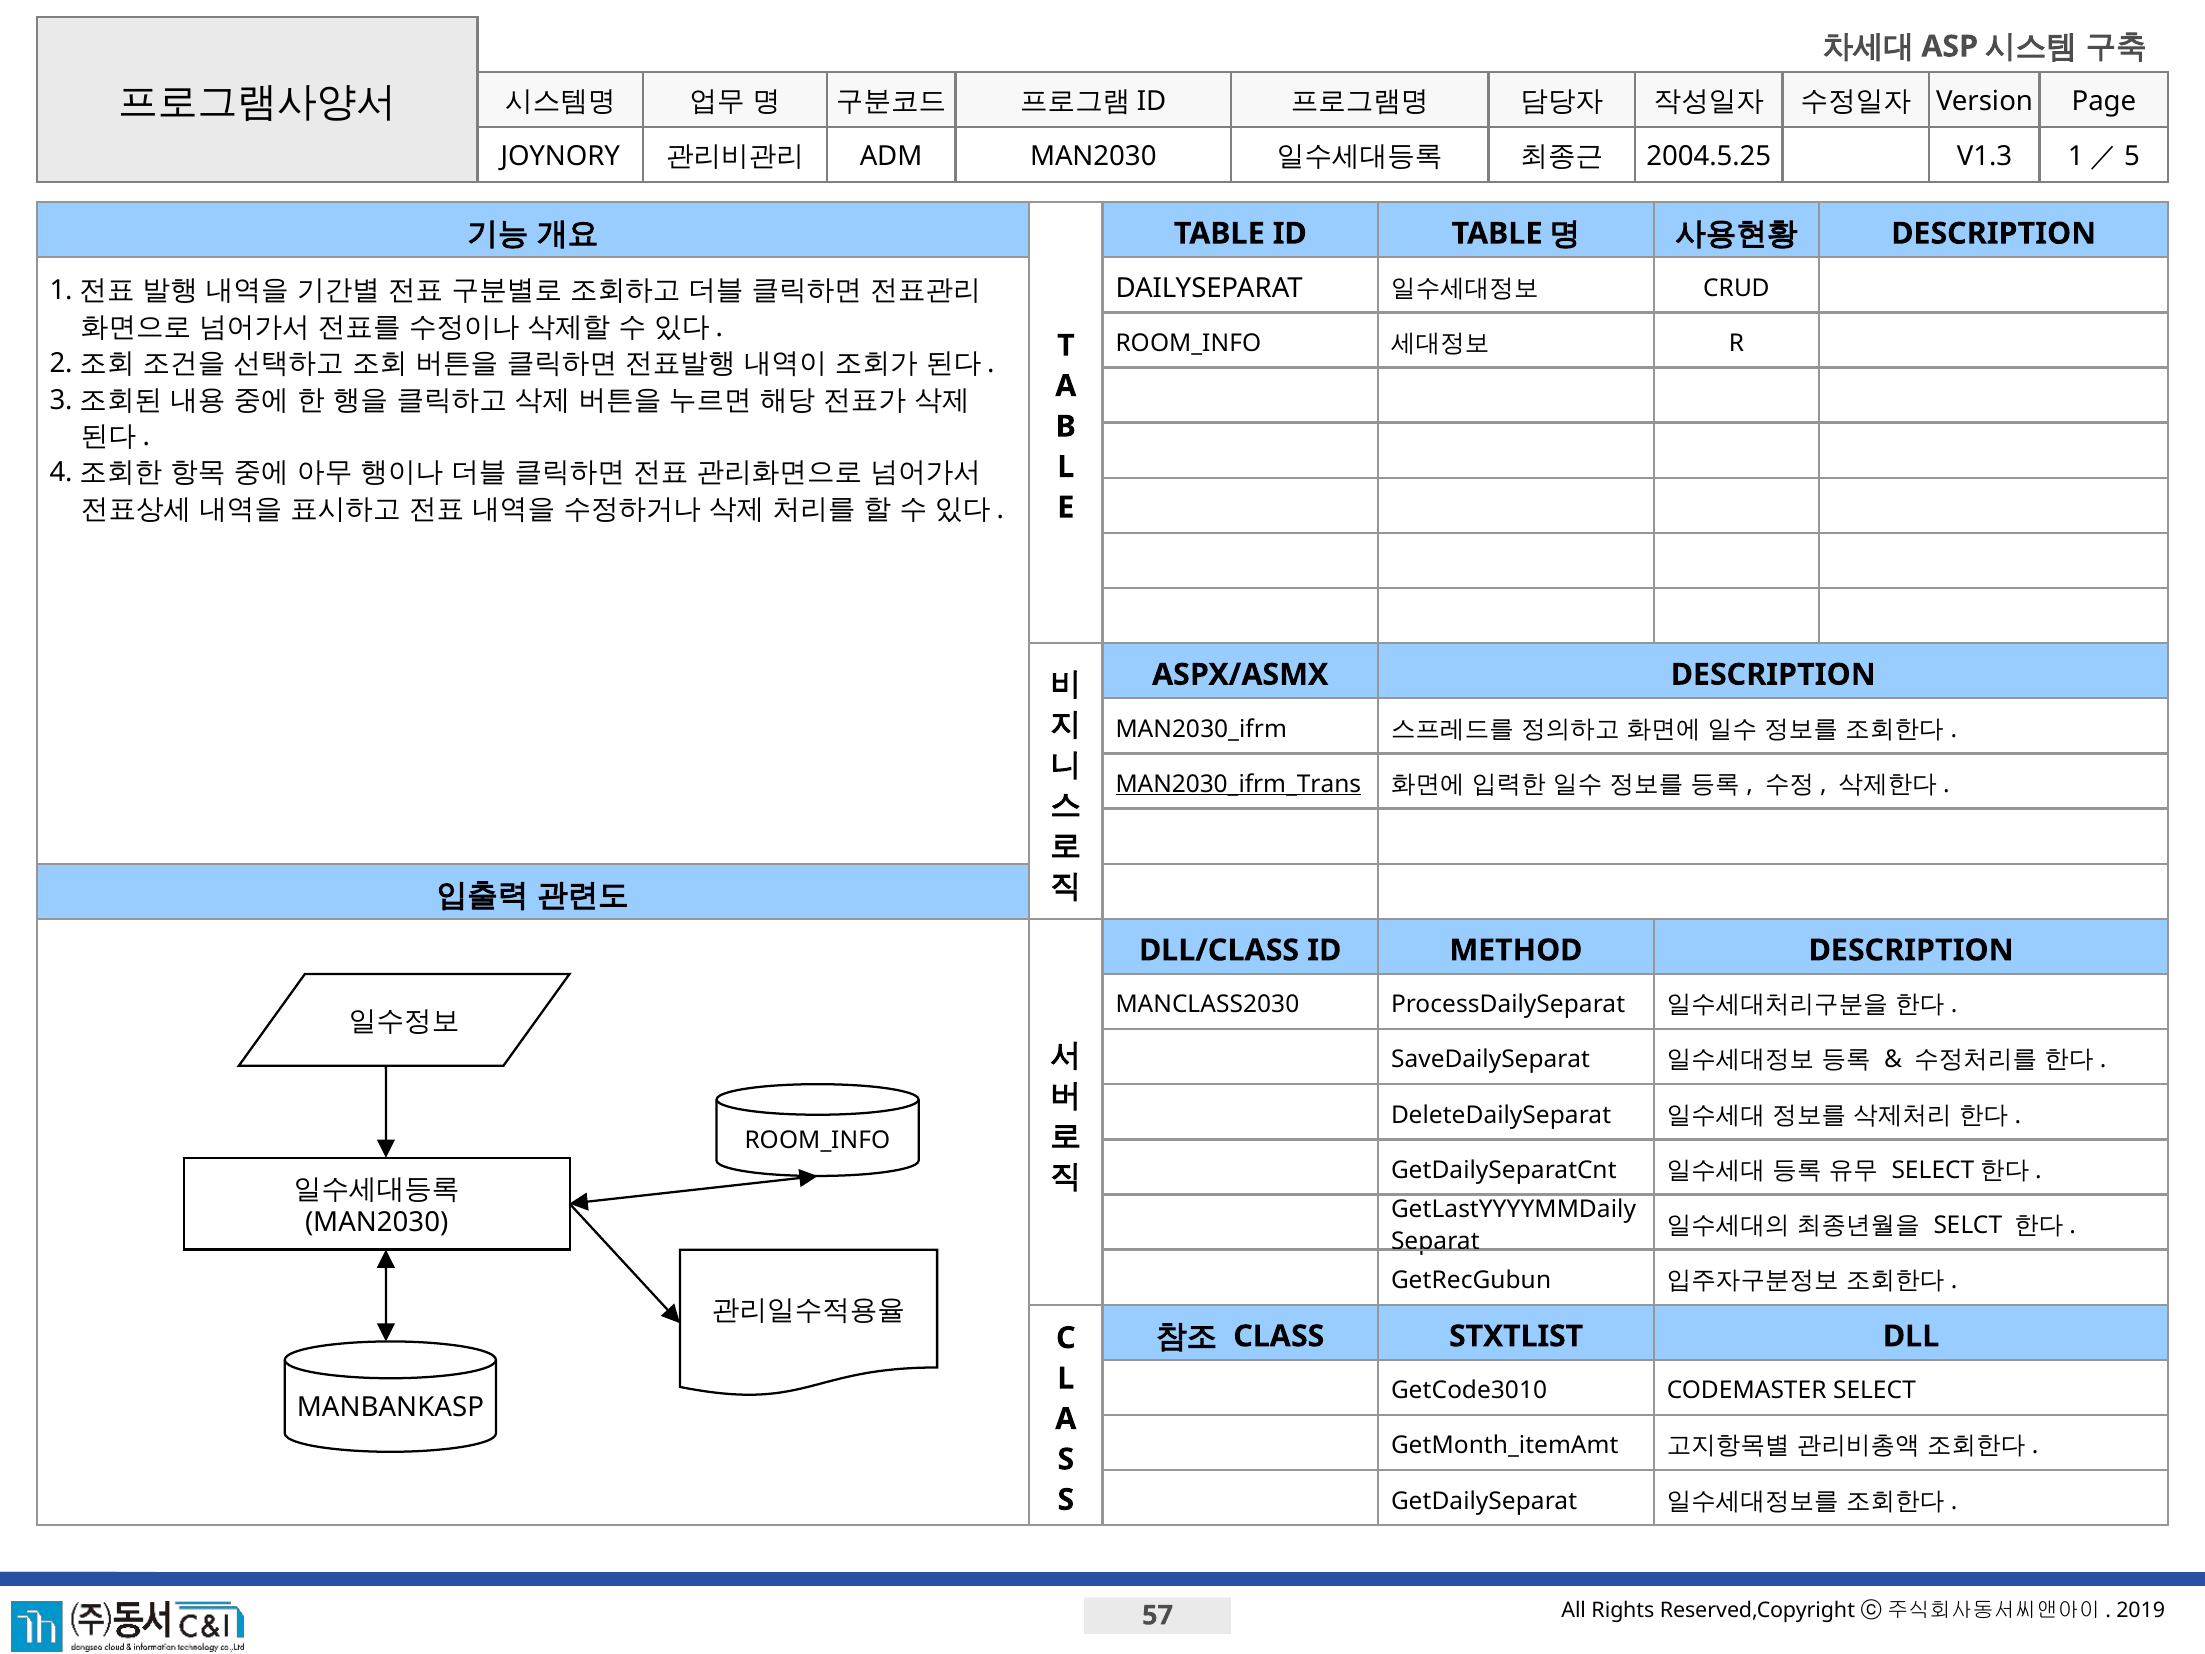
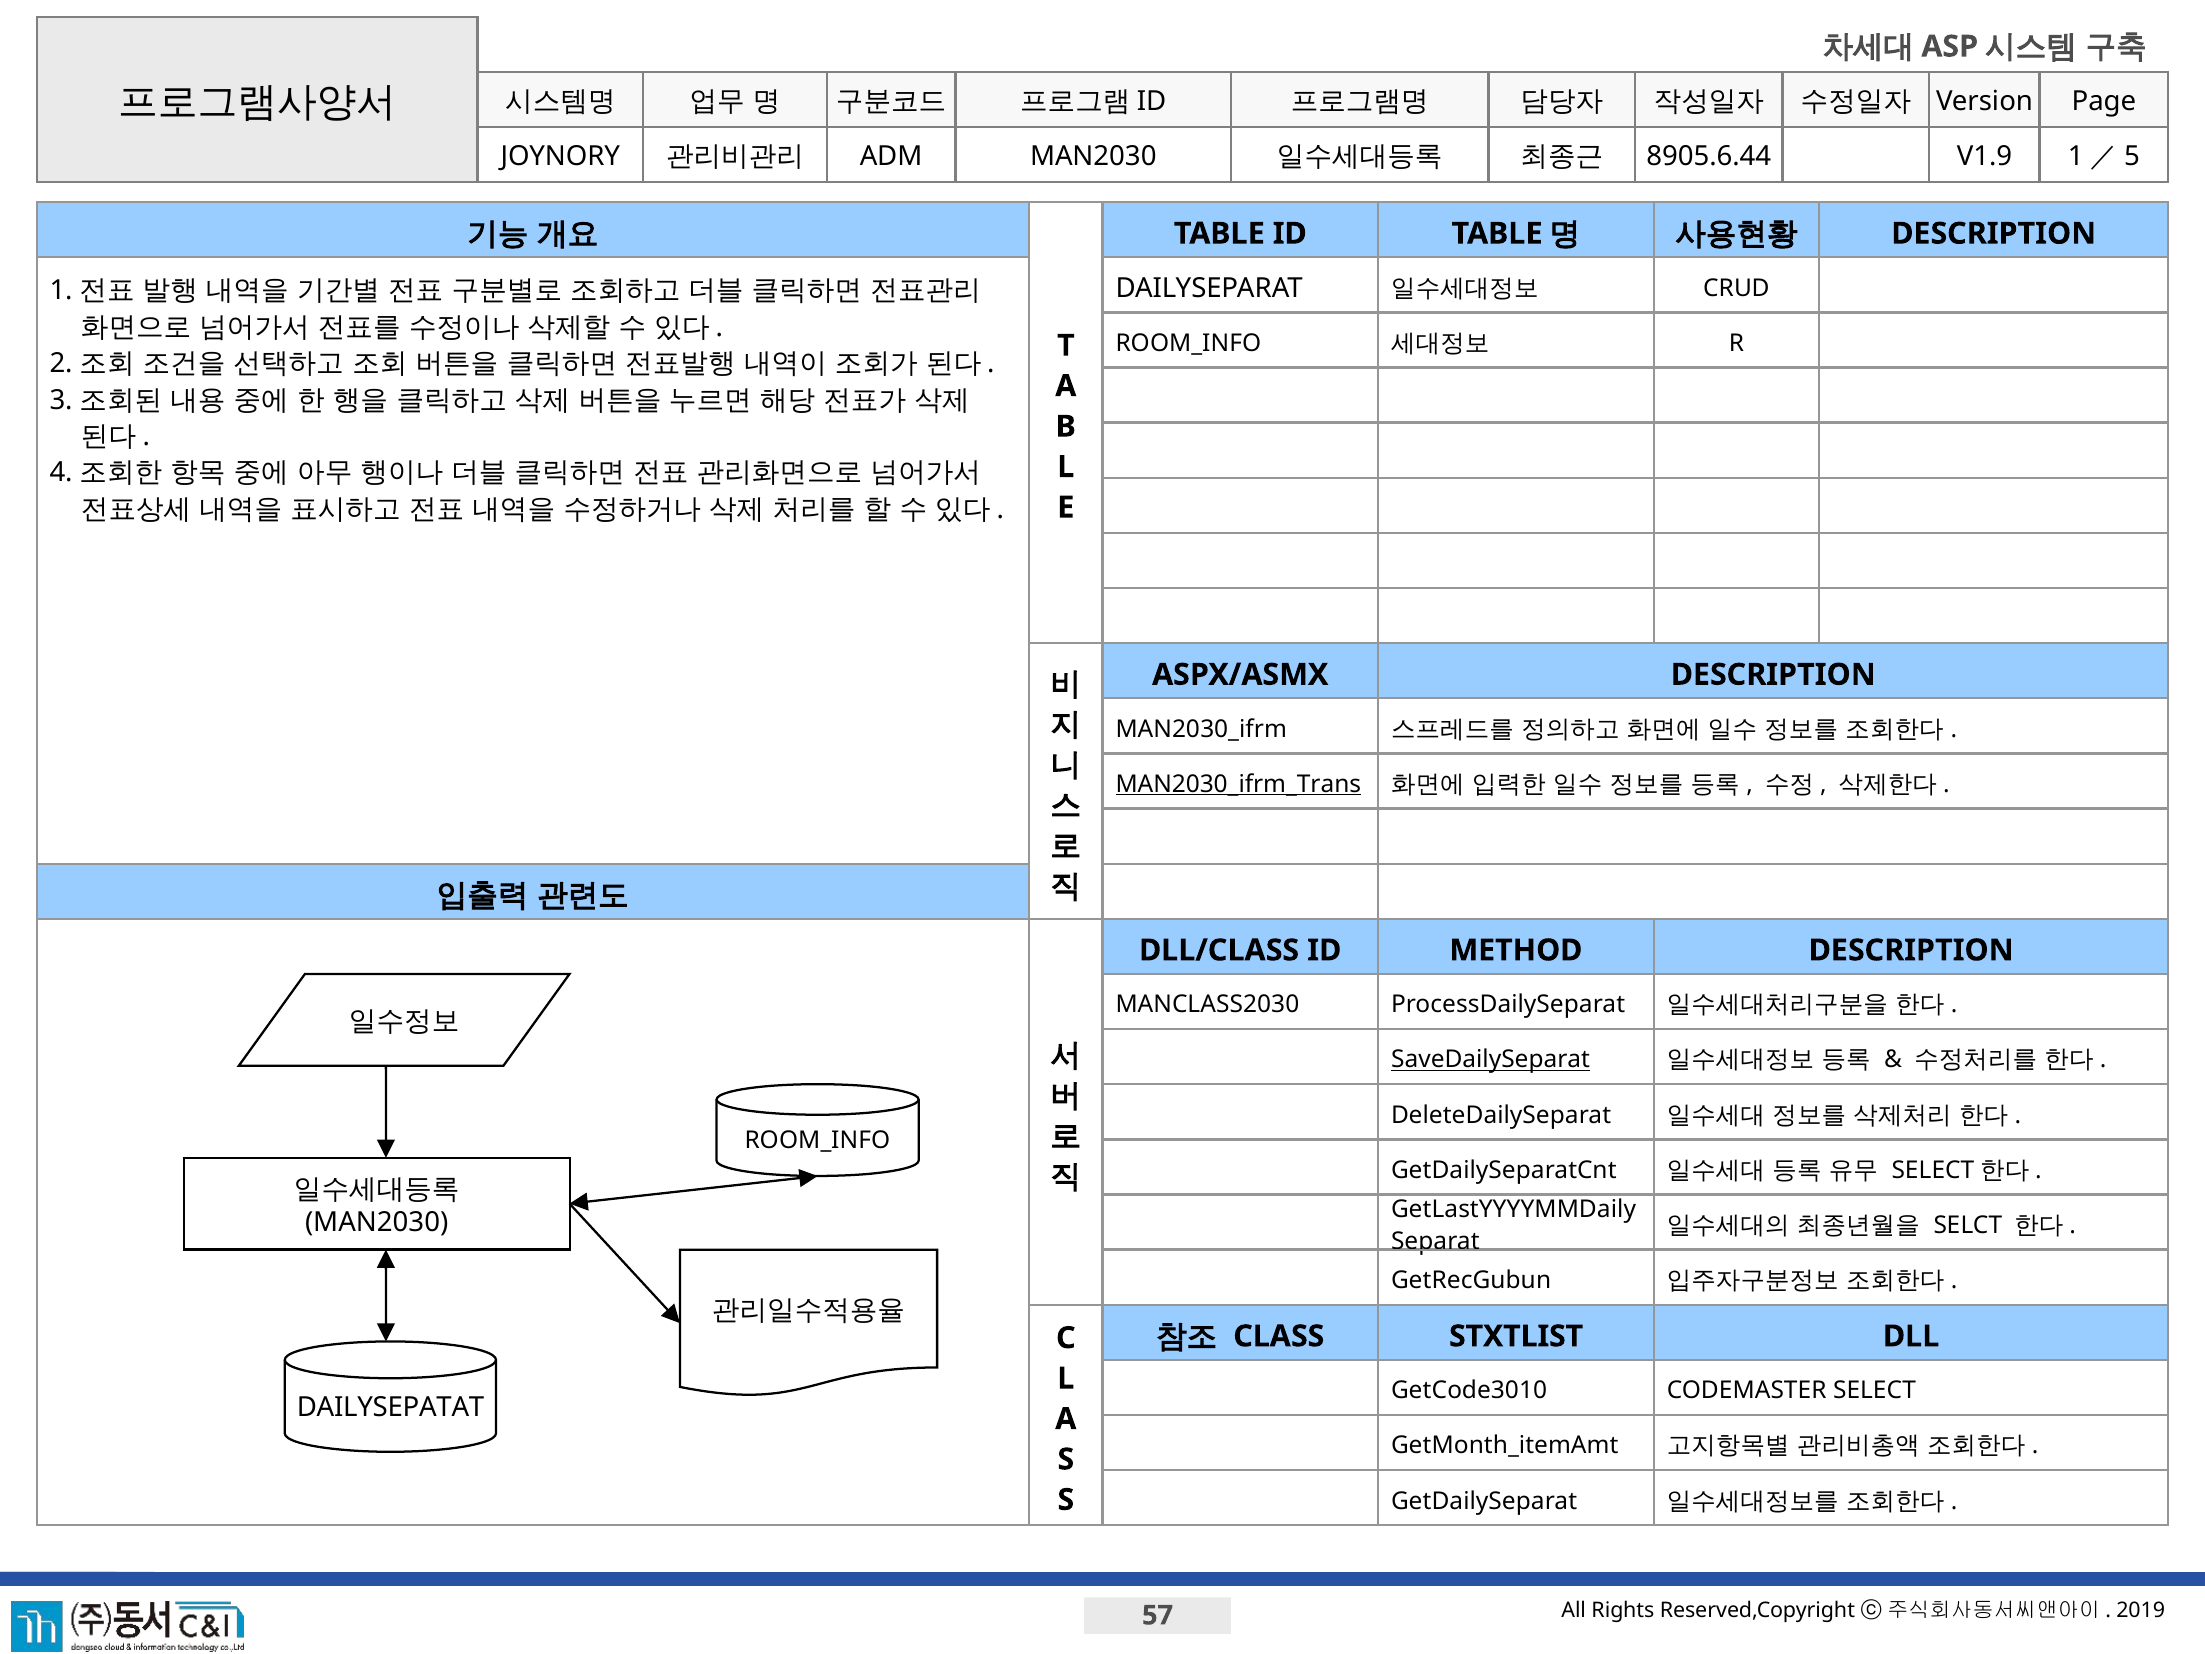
2004.5.25: 2004.5.25 -> 8905.6.44
V1.3: V1.3 -> V1.9
SaveDailySeparat underline: none -> present
MANBANKASP: MANBANKASP -> DAILYSEPATAT
